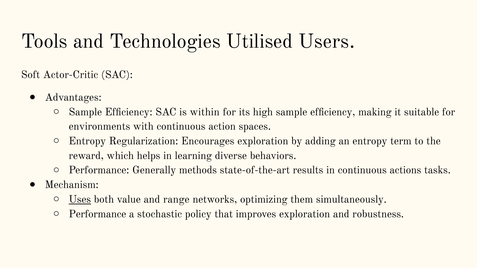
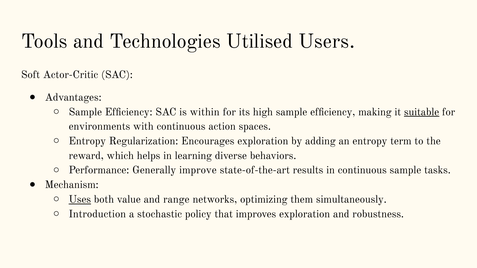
suitable underline: none -> present
methods: methods -> improve
continuous actions: actions -> sample
Performance at (97, 214): Performance -> Introduction
